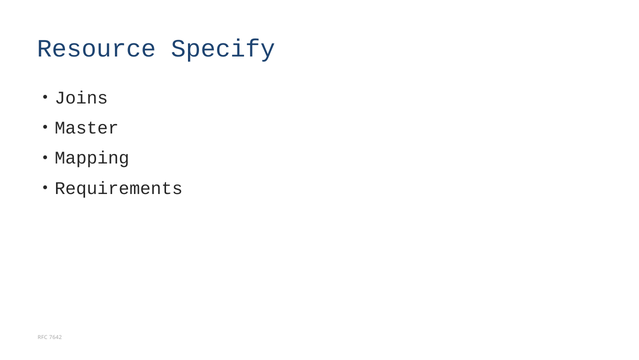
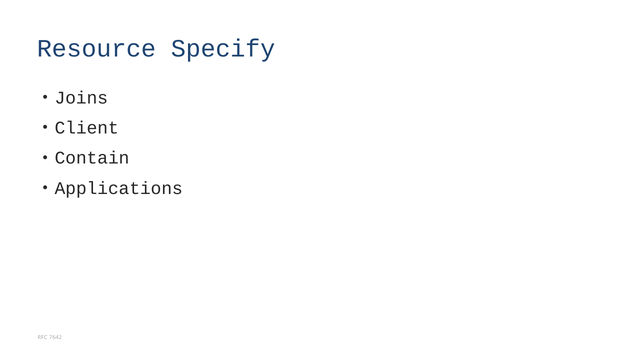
Master: Master -> Client
Mapping: Mapping -> Contain
Requirements: Requirements -> Applications
